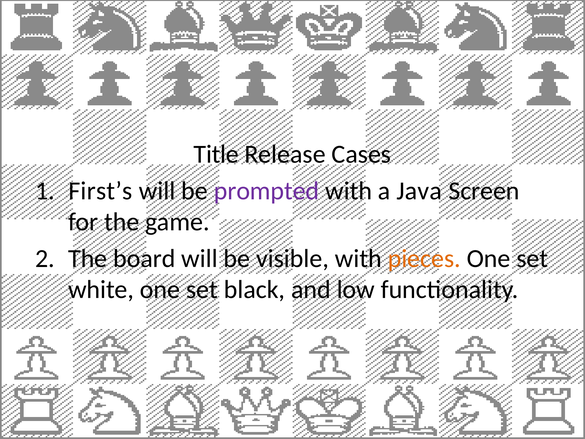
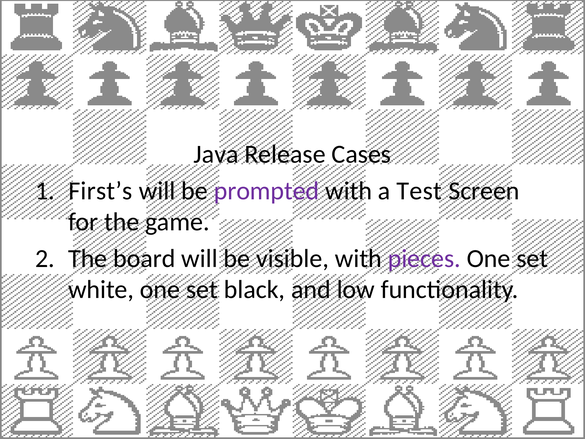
Title: Title -> Java
Java: Java -> Test
pieces colour: orange -> purple
